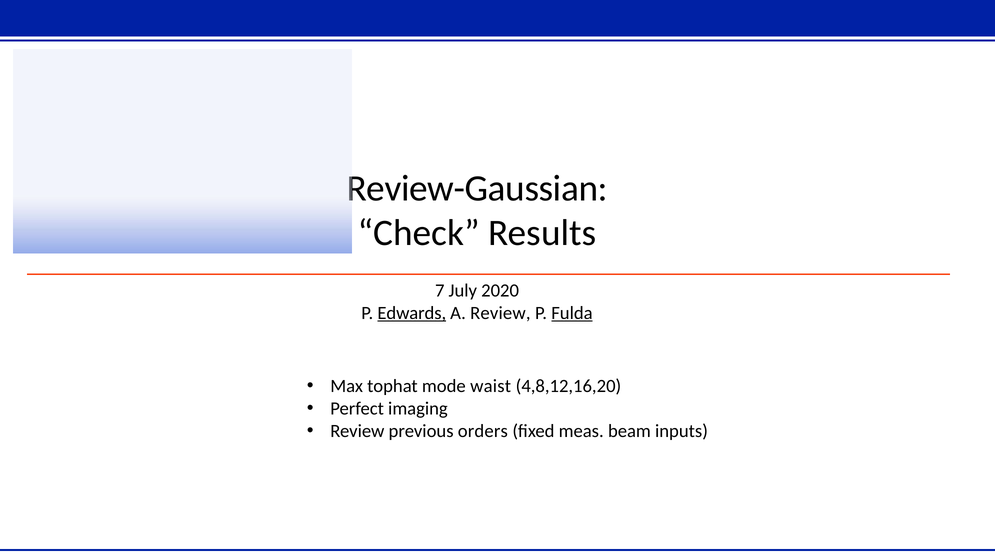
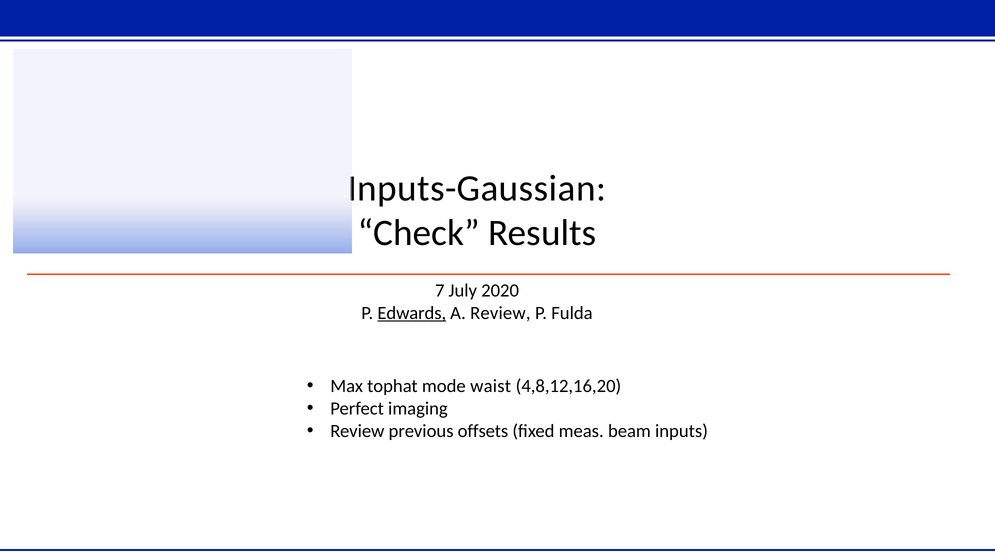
Review-Gaussian: Review-Gaussian -> Inputs-Gaussian
Fulda underline: present -> none
orders: orders -> offsets
